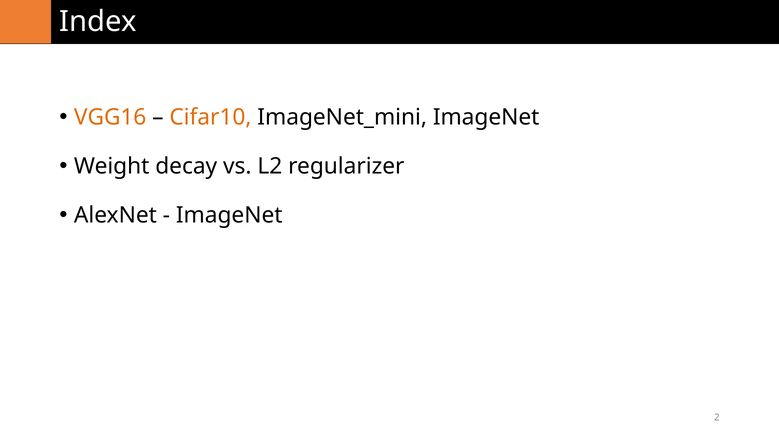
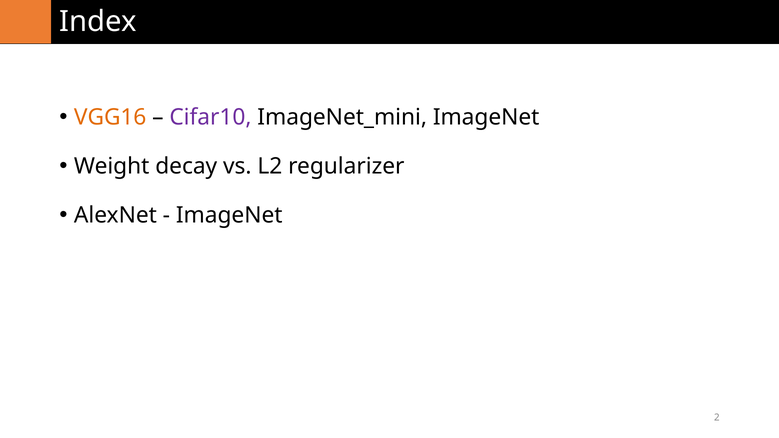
Cifar10 colour: orange -> purple
